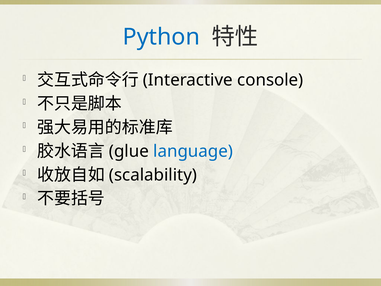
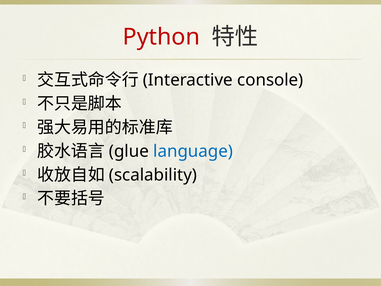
Python colour: blue -> red
